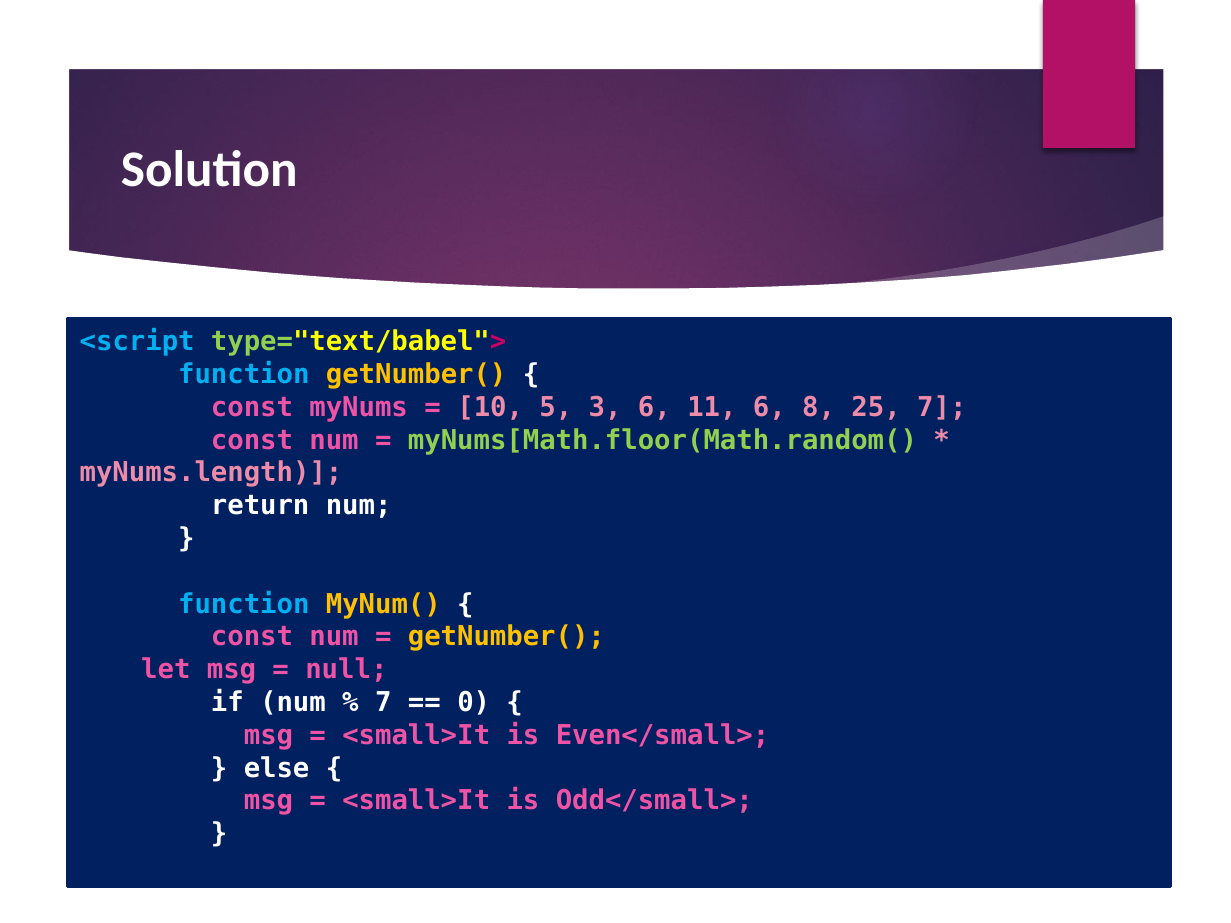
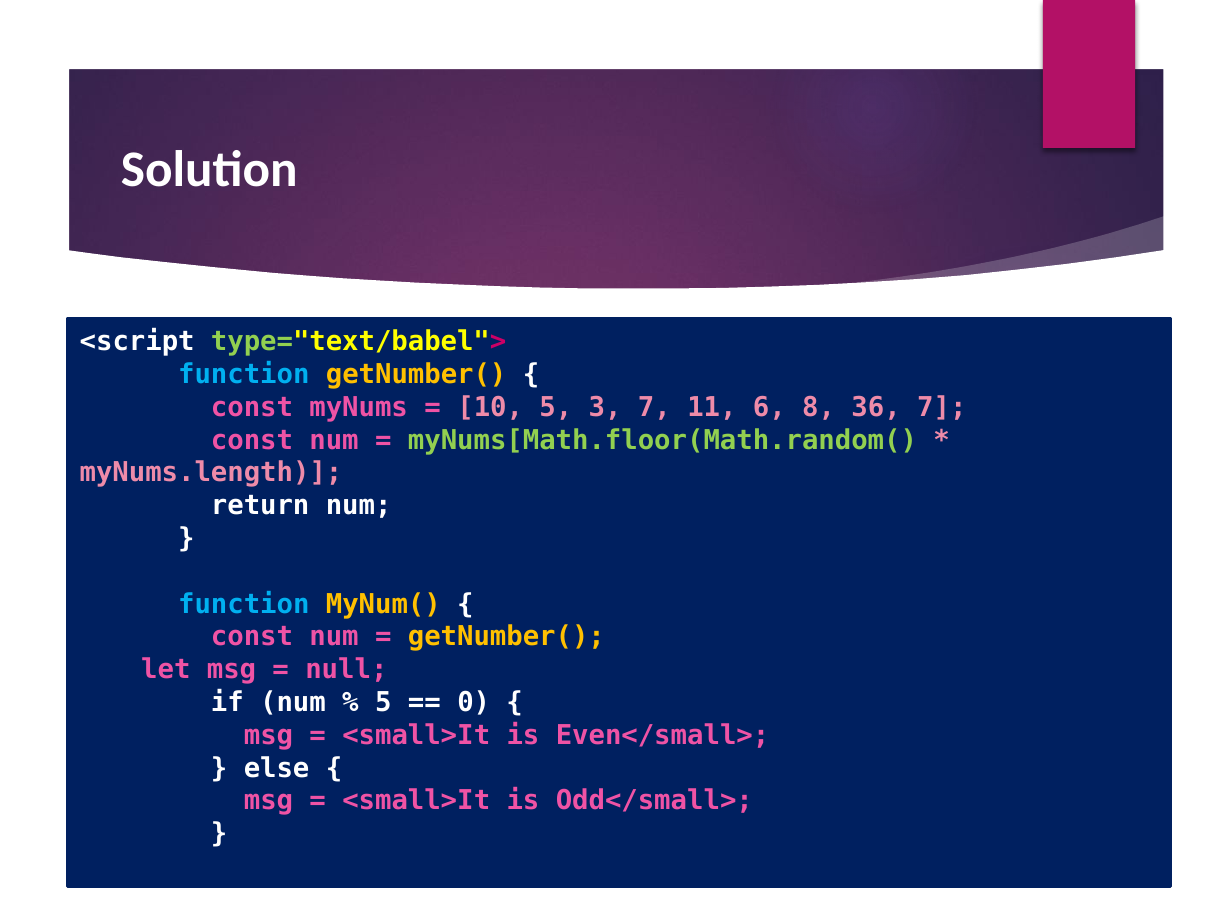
<script colour: light blue -> white
3 6: 6 -> 7
25: 25 -> 36
7 at (383, 703): 7 -> 5
